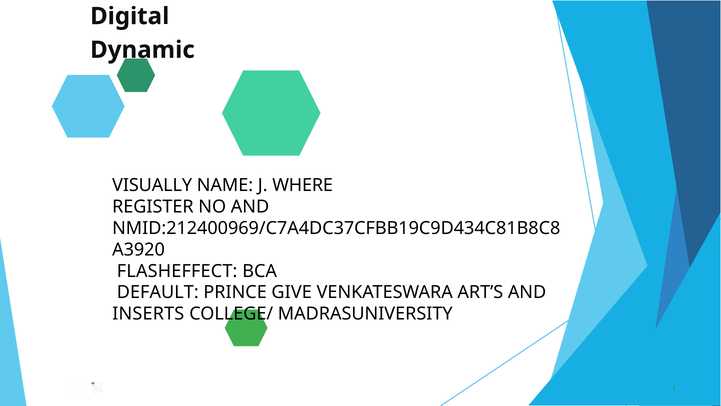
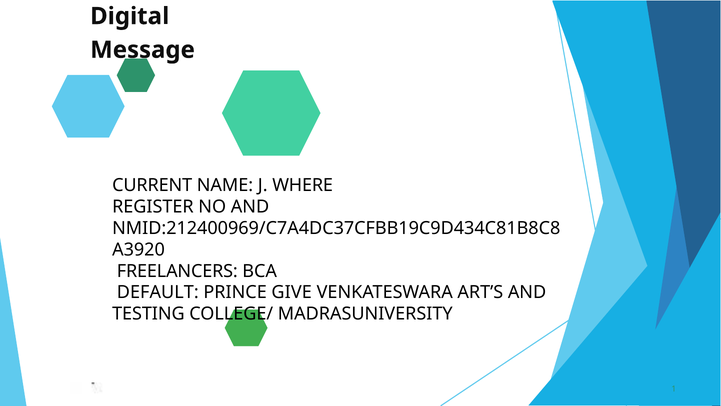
Dynamic: Dynamic -> Message
VISUALLY: VISUALLY -> CURRENT
FLASHEFFECT: FLASHEFFECT -> FREELANCERS
INSERTS: INSERTS -> TESTING
